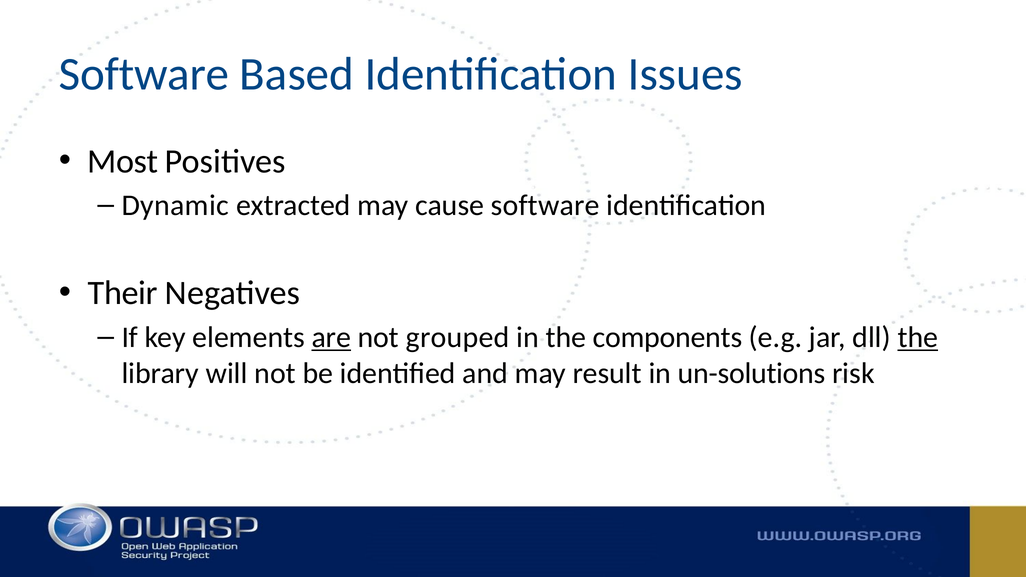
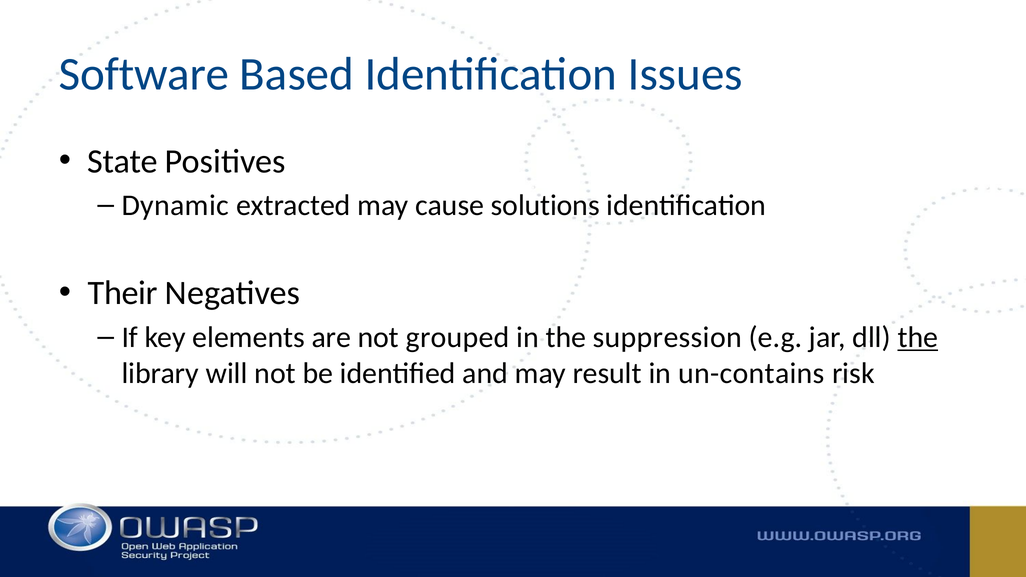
Most: Most -> State
cause software: software -> solutions
are underline: present -> none
components: components -> suppression
un-solutions: un-solutions -> un-contains
